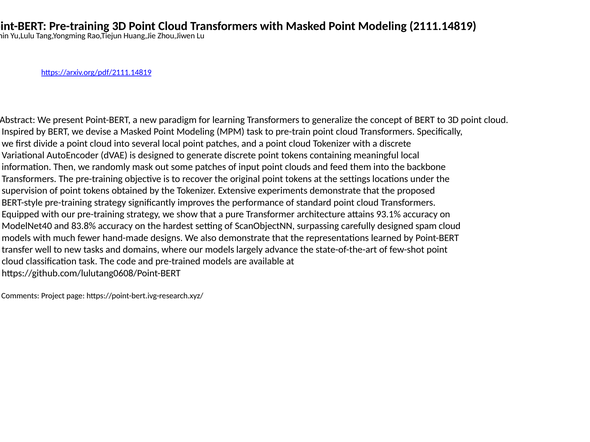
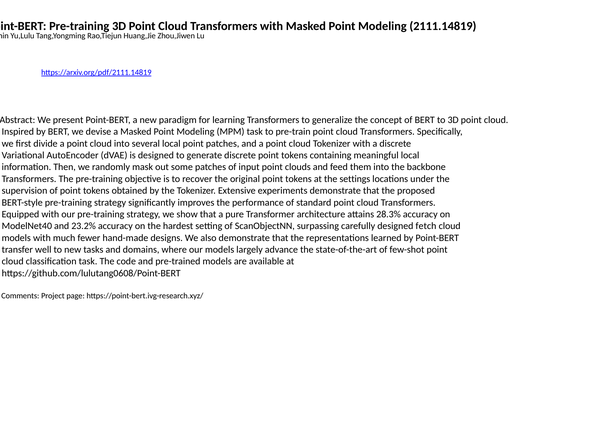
93.1%: 93.1% -> 28.3%
83.8%: 83.8% -> 23.2%
spam: spam -> fetch
